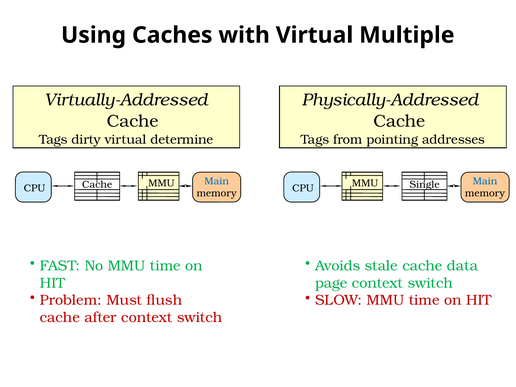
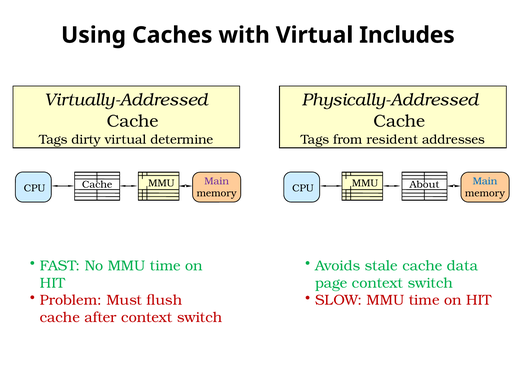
Multiple: Multiple -> Includes
pointing: pointing -> resident
Main at (217, 181) colour: blue -> purple
Single: Single -> About
